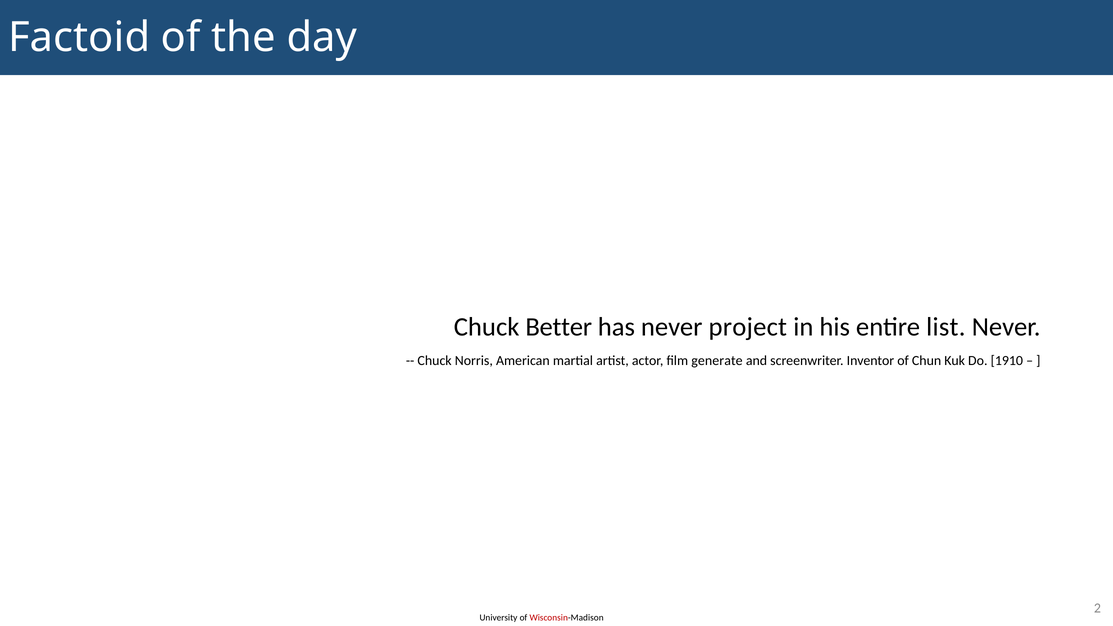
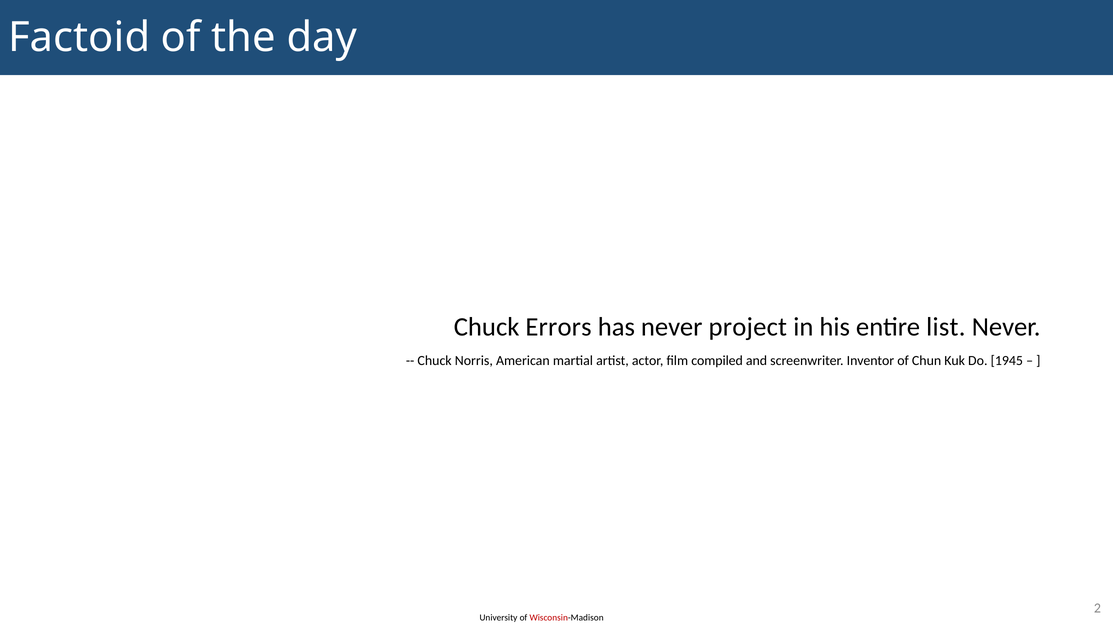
Better: Better -> Errors
generate: generate -> compiled
1910: 1910 -> 1945
